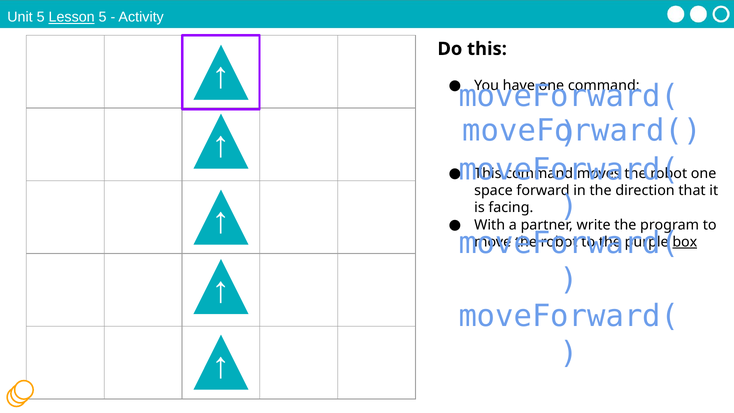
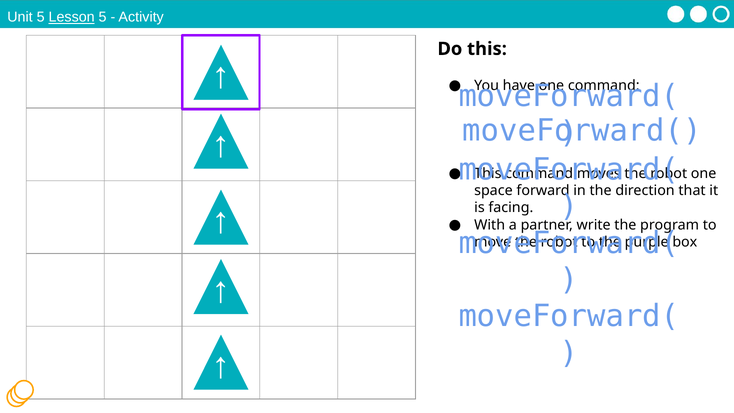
box underline: present -> none
